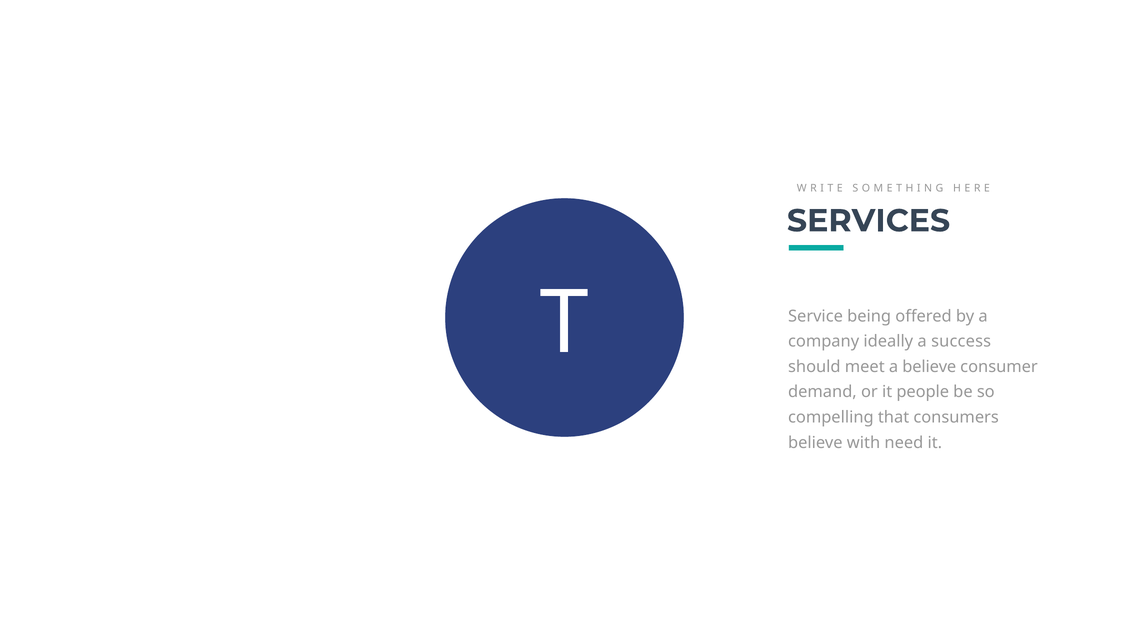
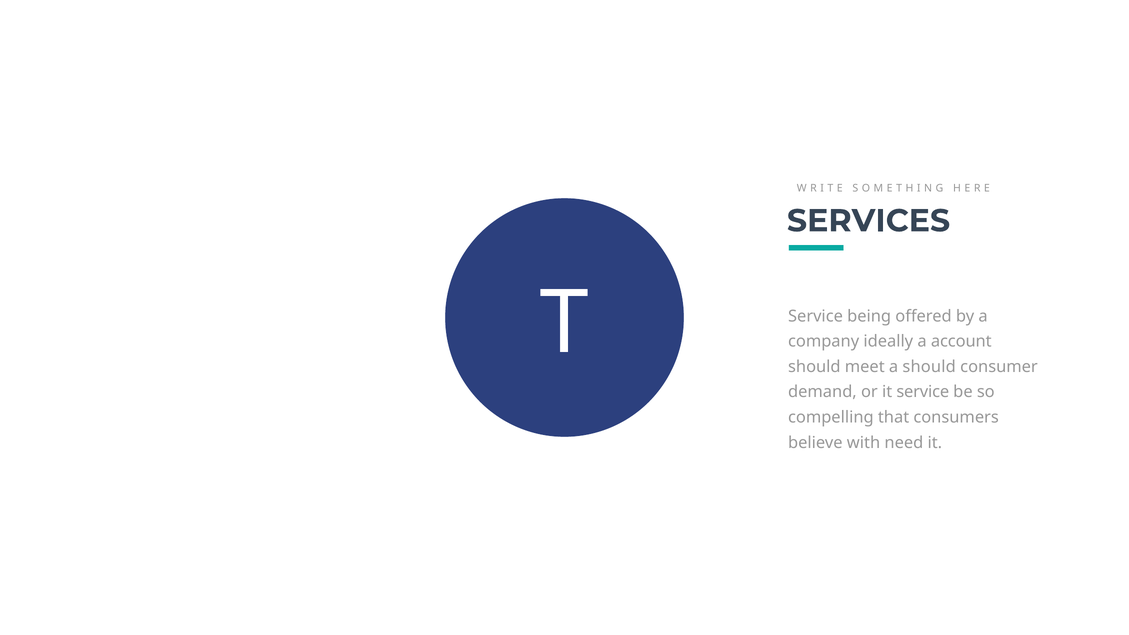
success: success -> account
a believe: believe -> should
it people: people -> service
